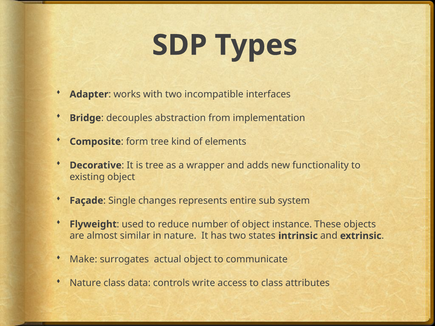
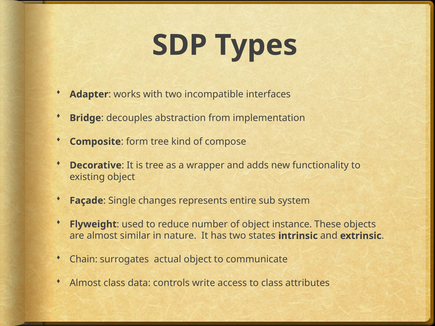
elements: elements -> compose
Make: Make -> Chain
Nature at (85, 283): Nature -> Almost
